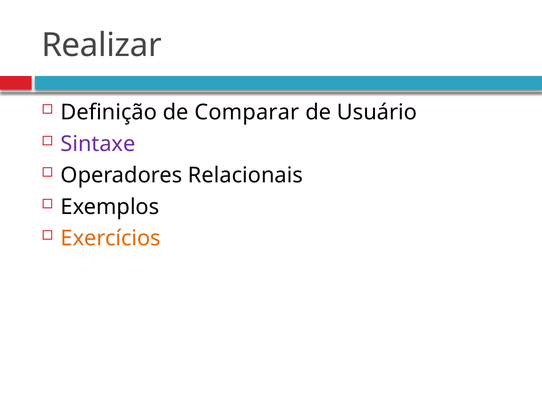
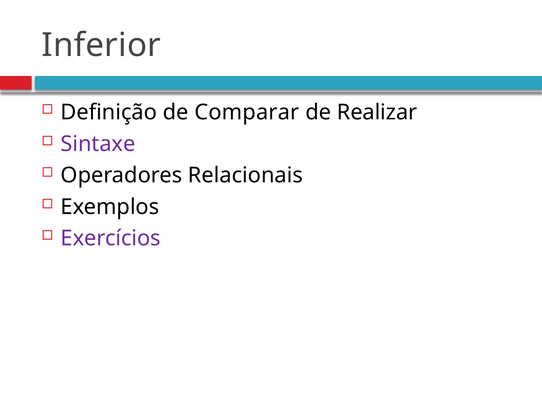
Realizar: Realizar -> Inferior
Usuário: Usuário -> Realizar
Exercícios colour: orange -> purple
